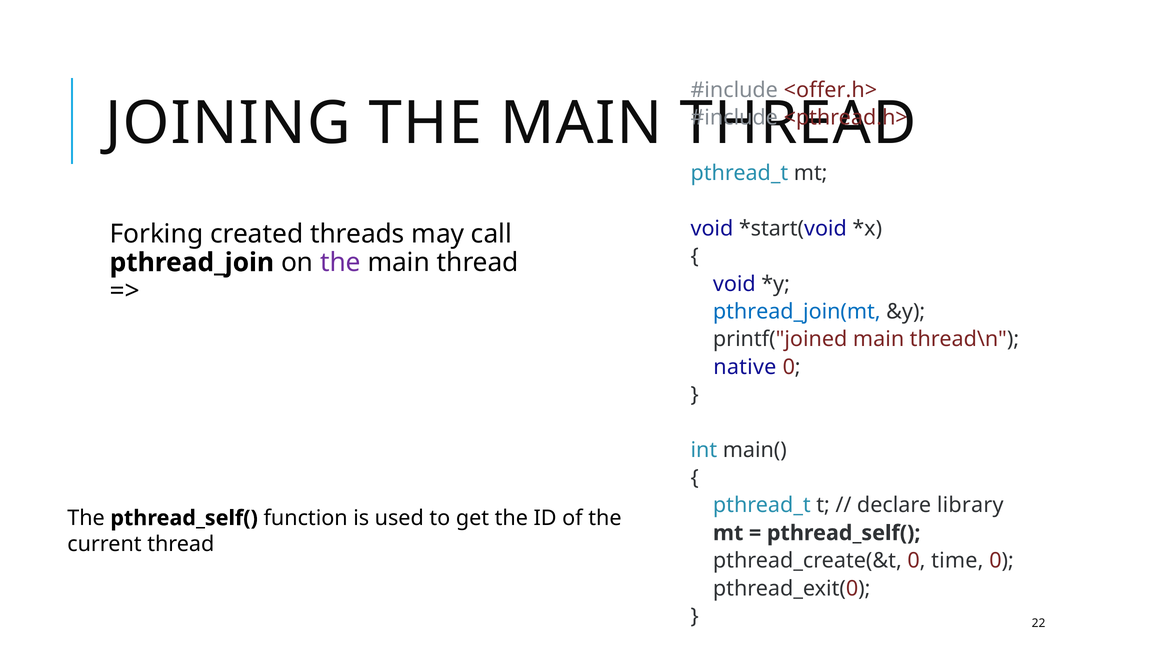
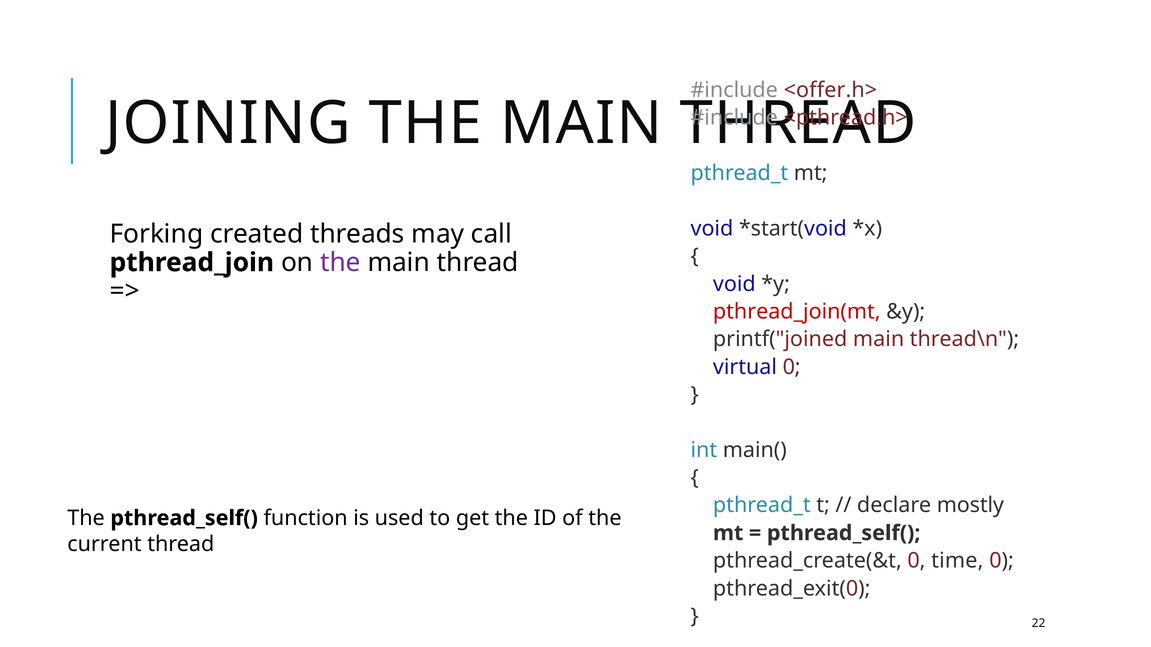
pthread_join(mt colour: blue -> red
native: native -> virtual
library: library -> mostly
